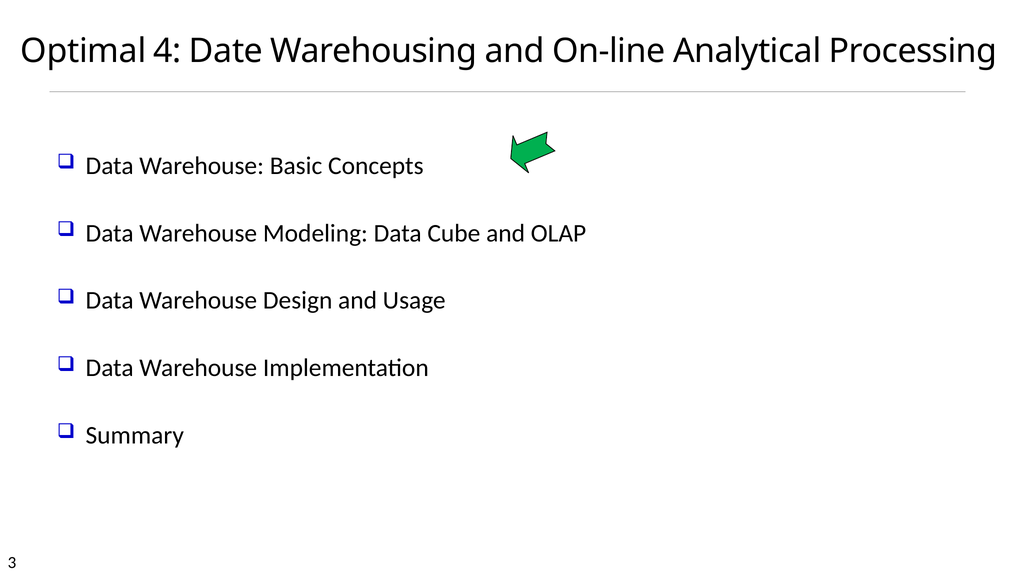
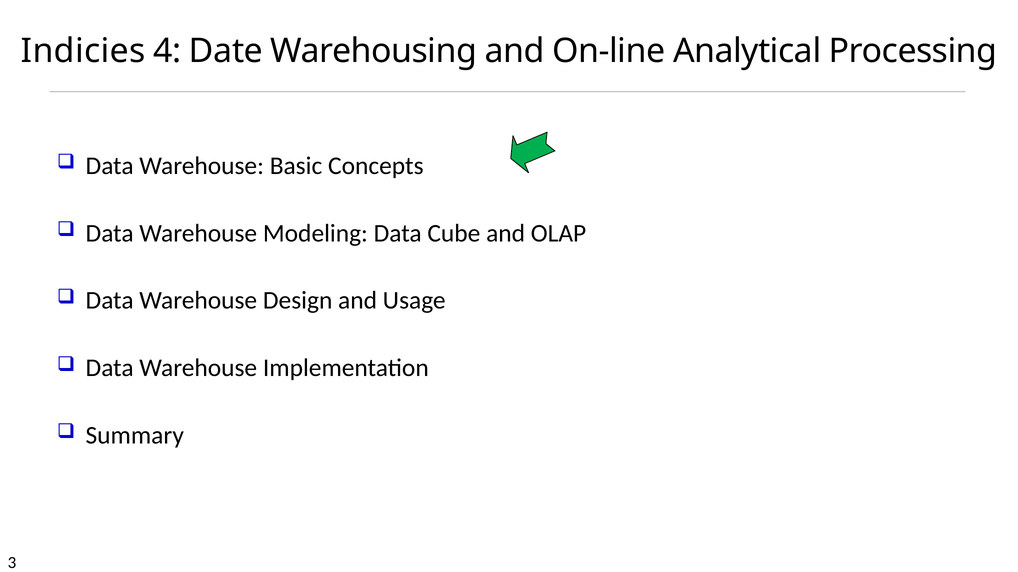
Optimal: Optimal -> Indicies
